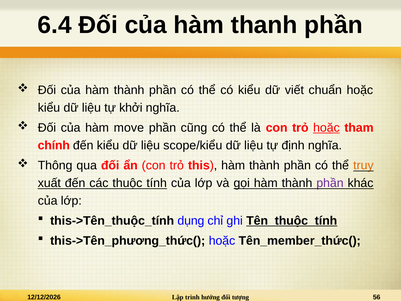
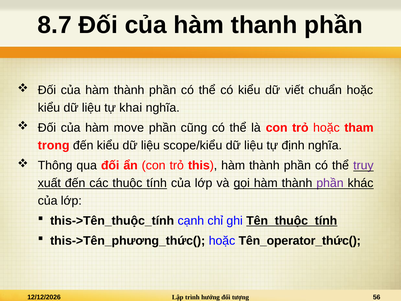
6.4: 6.4 -> 8.7
khởi: khởi -> khai
hoặc at (326, 128) underline: present -> none
chính: chính -> trong
truy colour: orange -> purple
dụng: dụng -> cạnh
Tên_member_thức(: Tên_member_thức( -> Tên_operator_thức(
